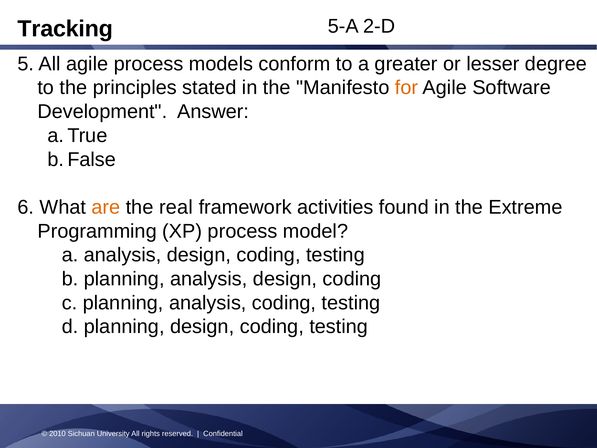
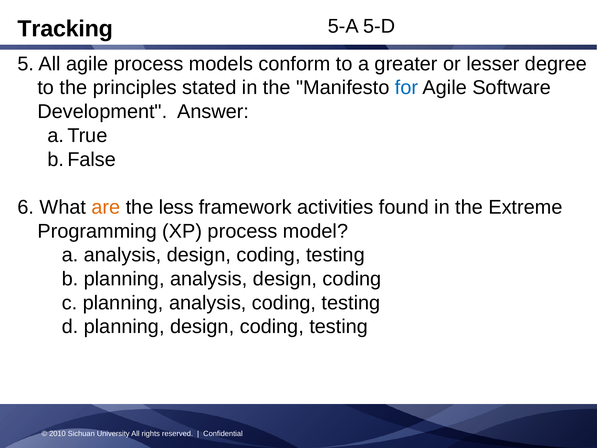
2-D: 2-D -> 5-D
for colour: orange -> blue
real: real -> less
